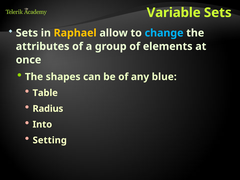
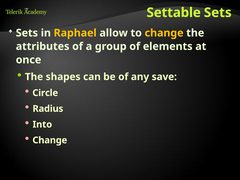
Variable: Variable -> Settable
change at (164, 33) colour: light blue -> yellow
blue: blue -> save
Table: Table -> Circle
Setting at (50, 140): Setting -> Change
